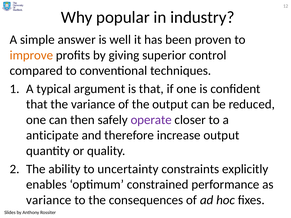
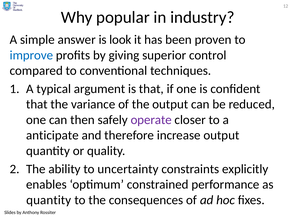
well: well -> look
improve colour: orange -> blue
variance at (49, 200): variance -> quantity
